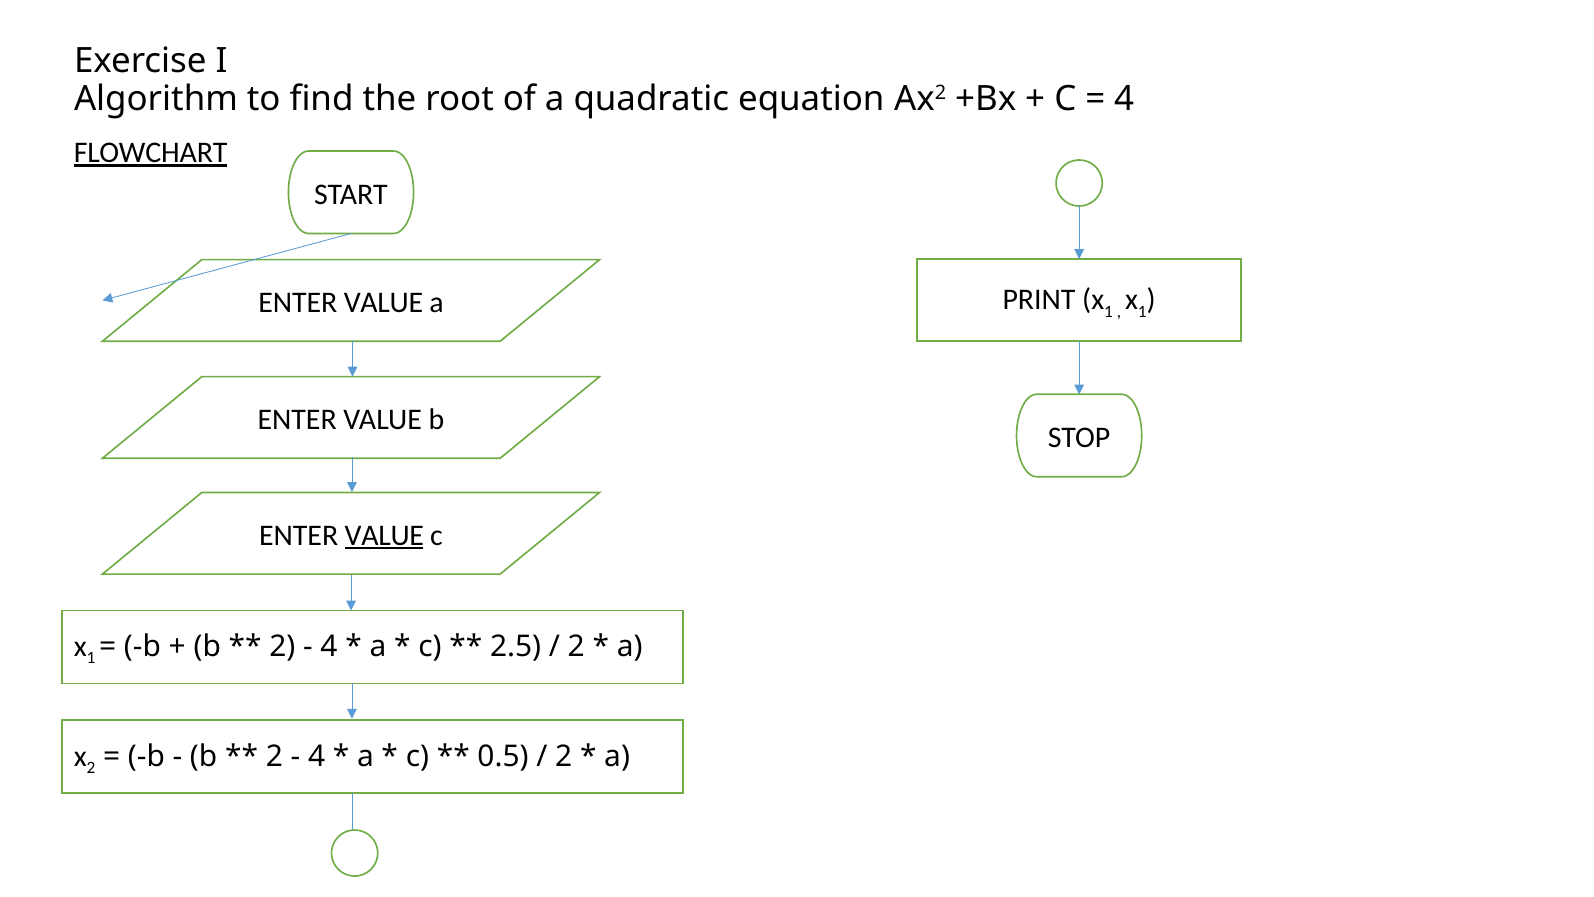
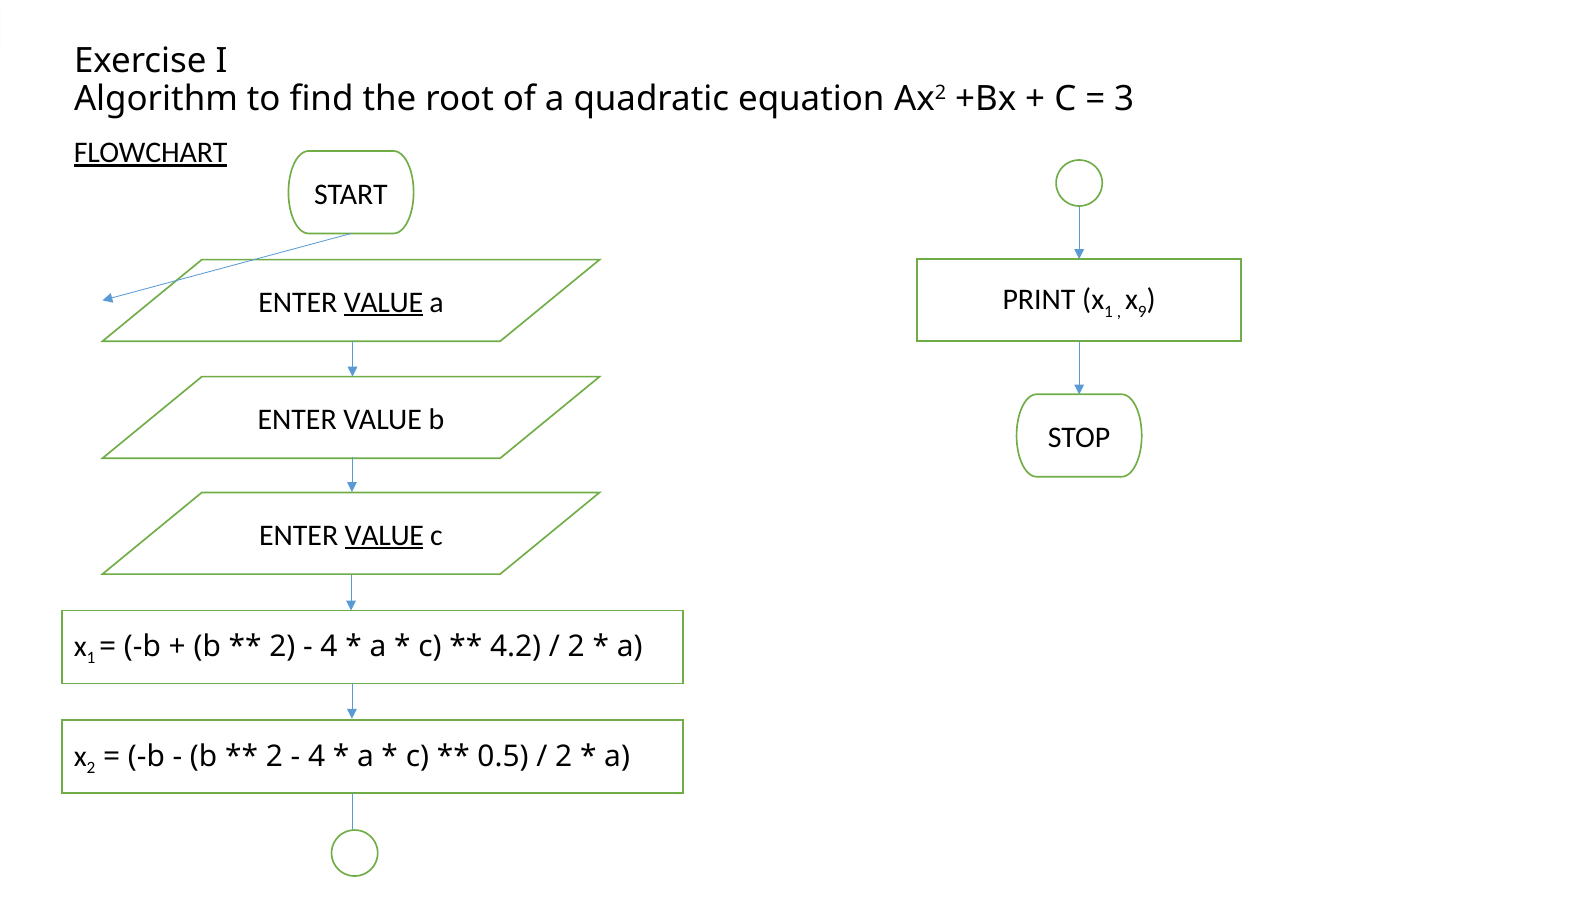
4 at (1124, 99): 4 -> 3
1 at (1142, 311): 1 -> 9
VALUE at (384, 302) underline: none -> present
2.5: 2.5 -> 4.2
